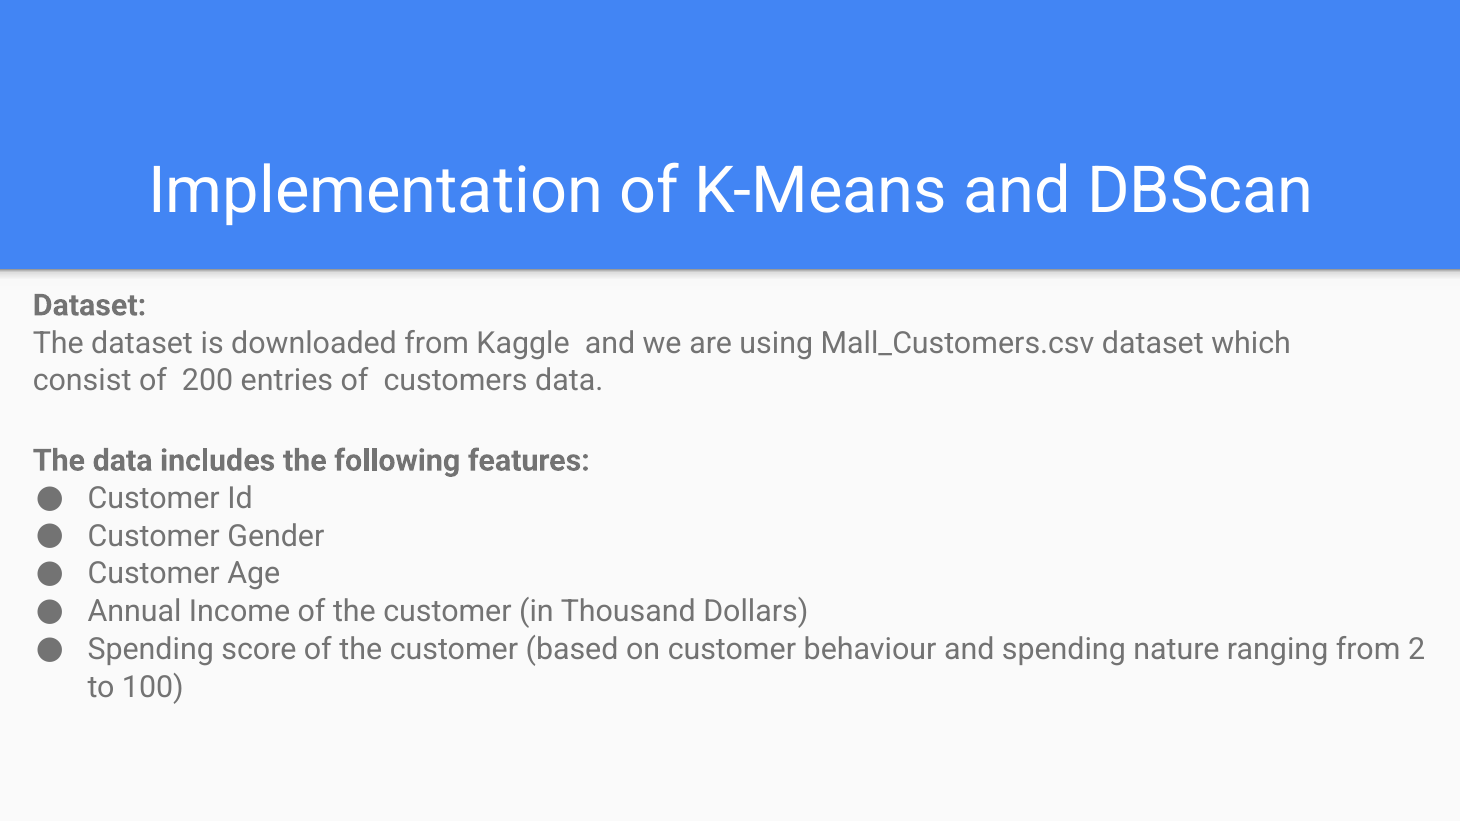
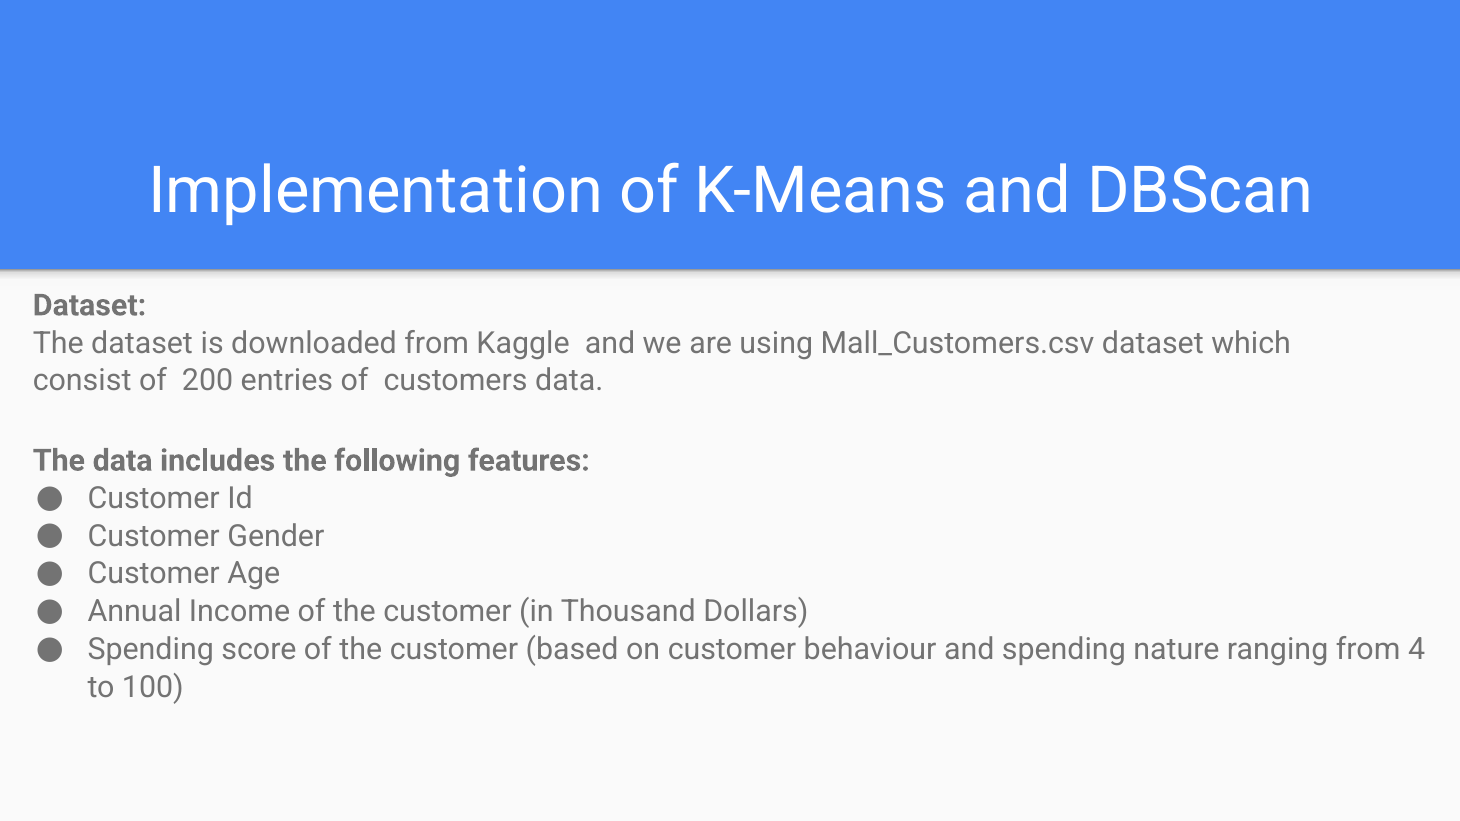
2: 2 -> 4
